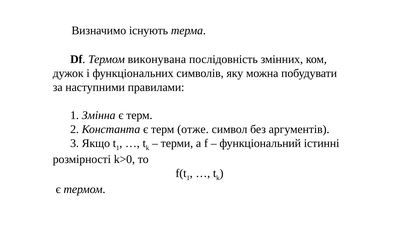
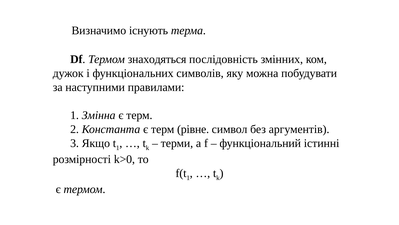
виконувана: виконувана -> знаходяться
отже: отже -> рівне
